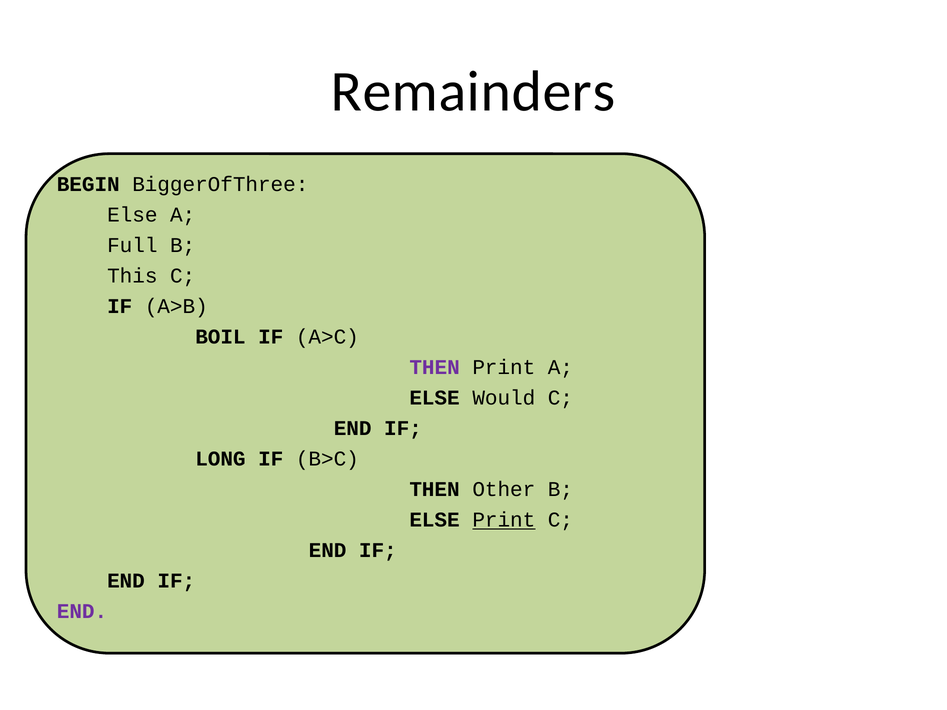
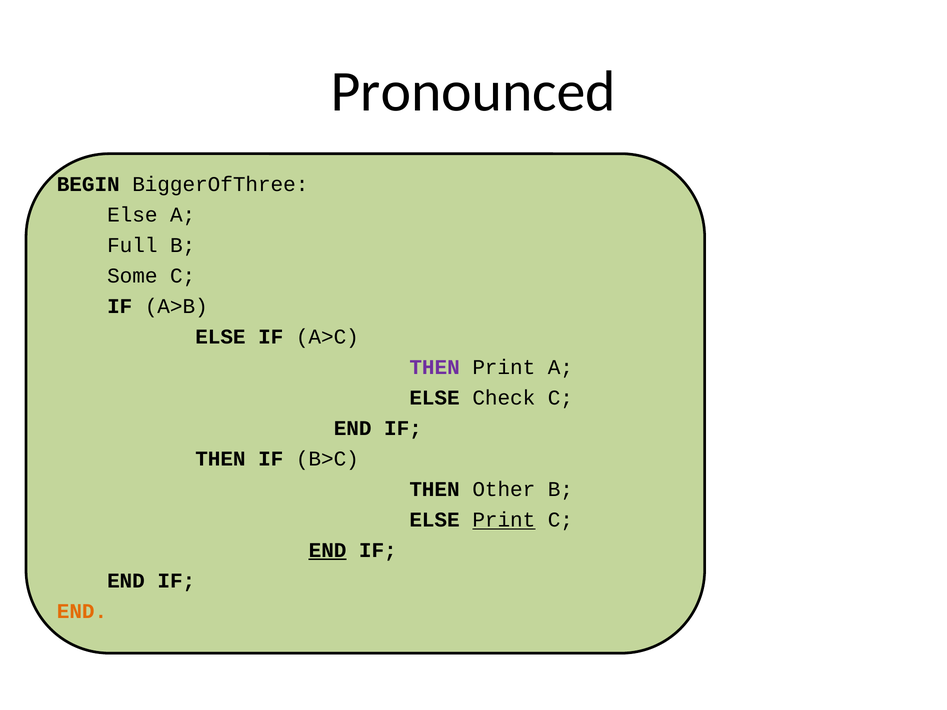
Remainders: Remainders -> Pronounced
This: This -> Some
BOIL at (220, 337): BOIL -> ELSE
Would: Would -> Check
LONG at (220, 459): LONG -> THEN
END at (328, 551) underline: none -> present
END at (82, 612) colour: purple -> orange
